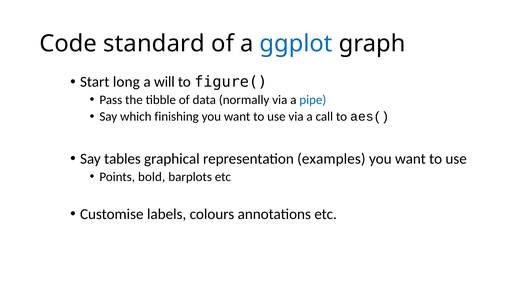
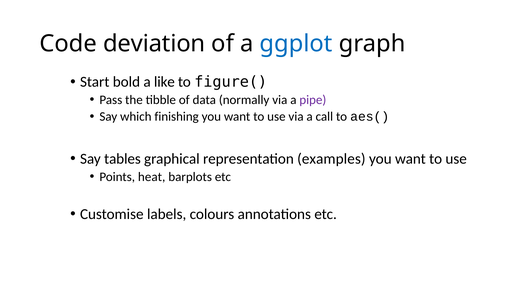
standard: standard -> deviation
long: long -> bold
will: will -> like
pipe colour: blue -> purple
bold: bold -> heat
